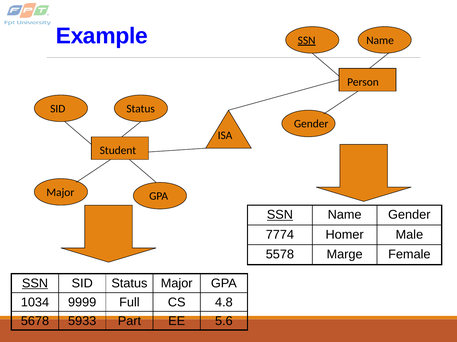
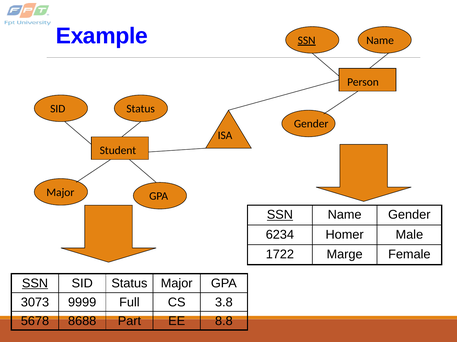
7774: 7774 -> 6234
5578: 5578 -> 1722
1034: 1034 -> 3073
4.8: 4.8 -> 3.8
5933: 5933 -> 8688
5.6: 5.6 -> 8.8
